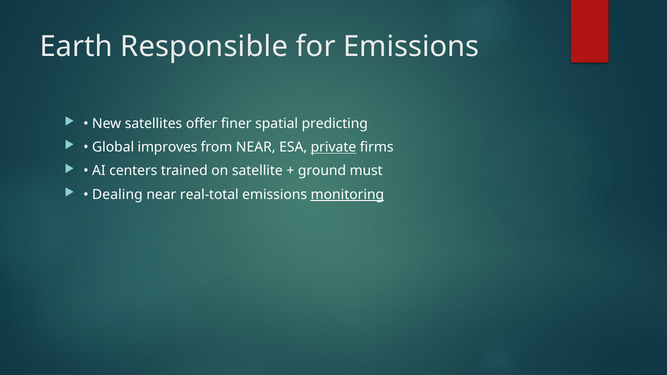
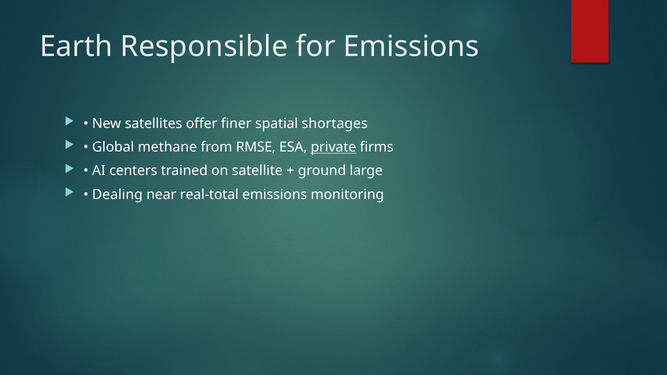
predicting: predicting -> shortages
improves: improves -> methane
from NEAR: NEAR -> RMSE
must: must -> large
monitoring underline: present -> none
